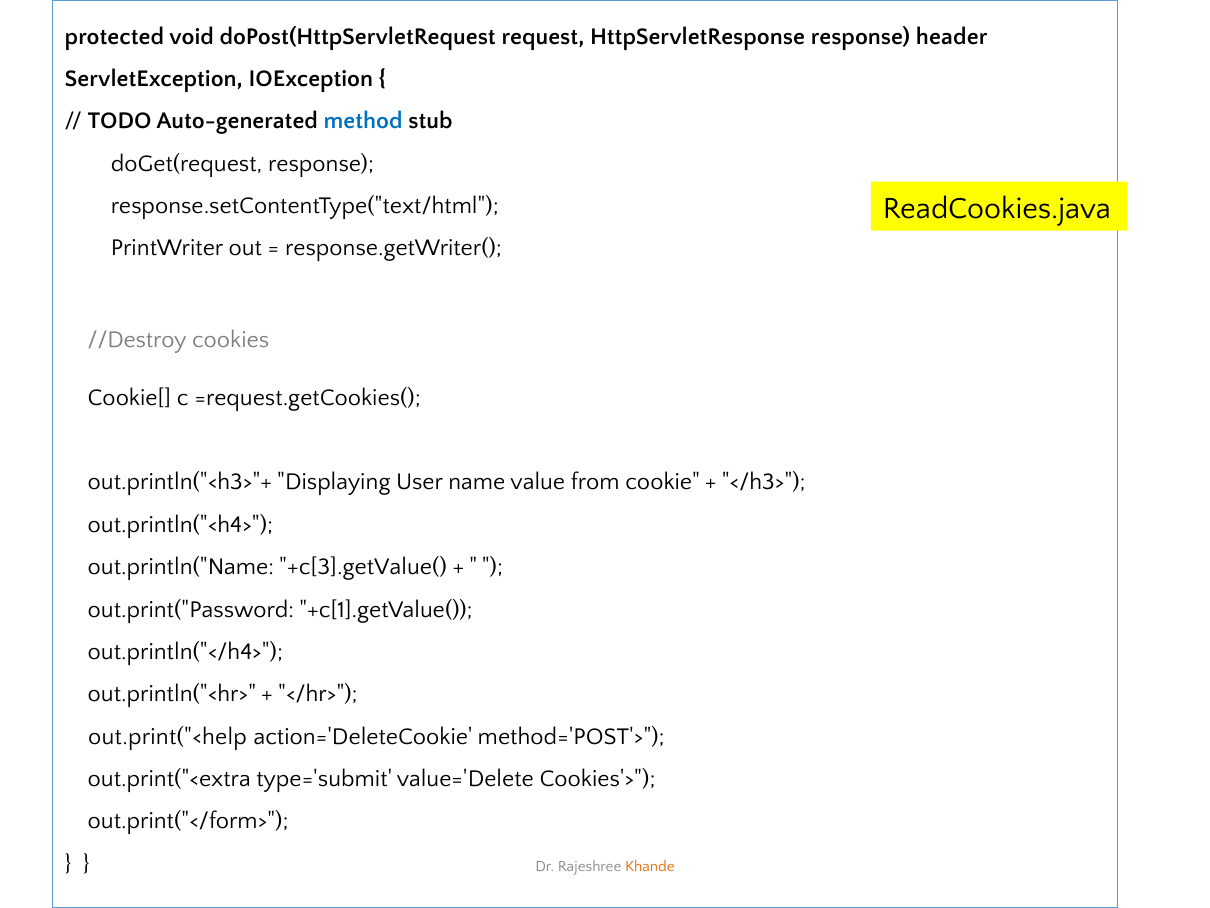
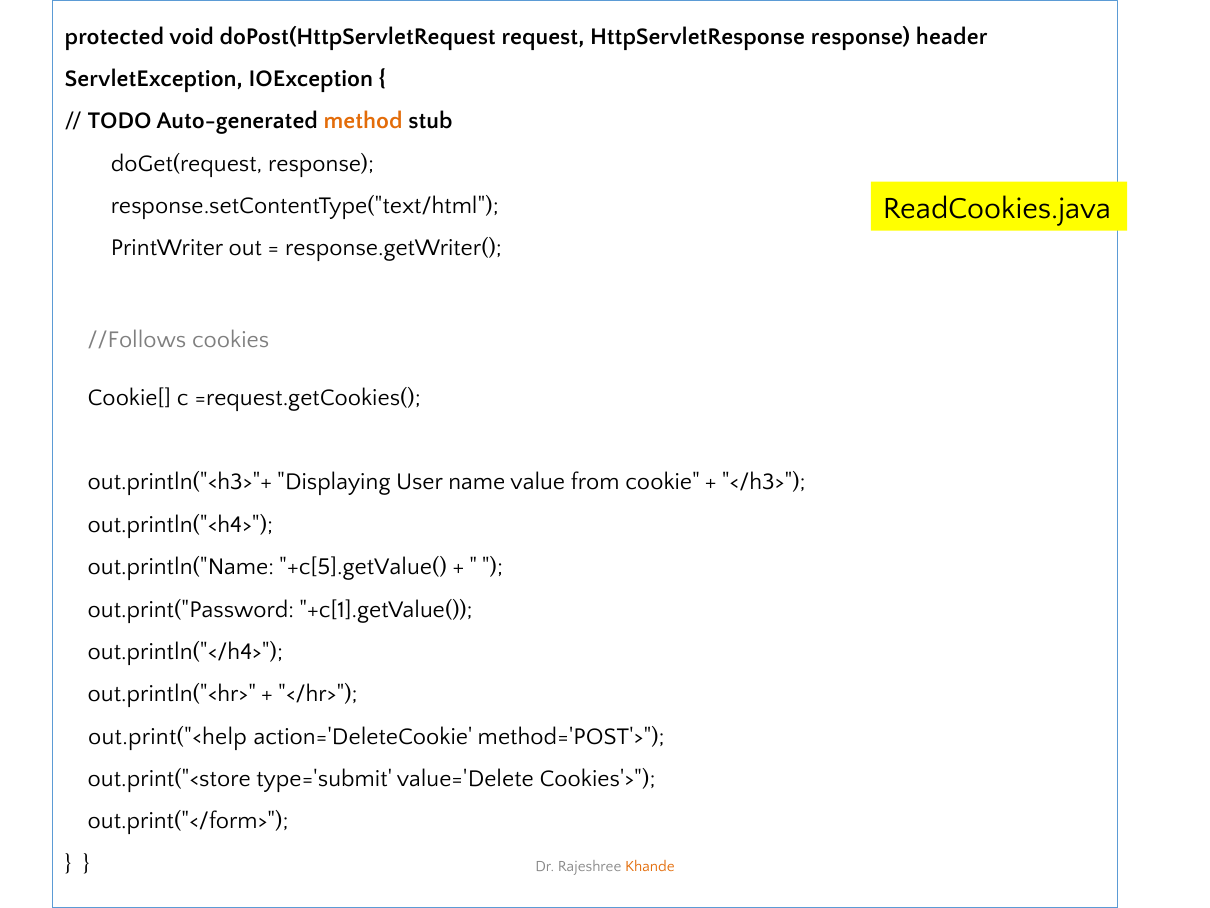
method colour: blue -> orange
//Destroy: //Destroy -> //Follows
+c[3].getValue(: +c[3].getValue( -> +c[5].getValue(
out.print("<extra: out.print("<extra -> out.print("<store
